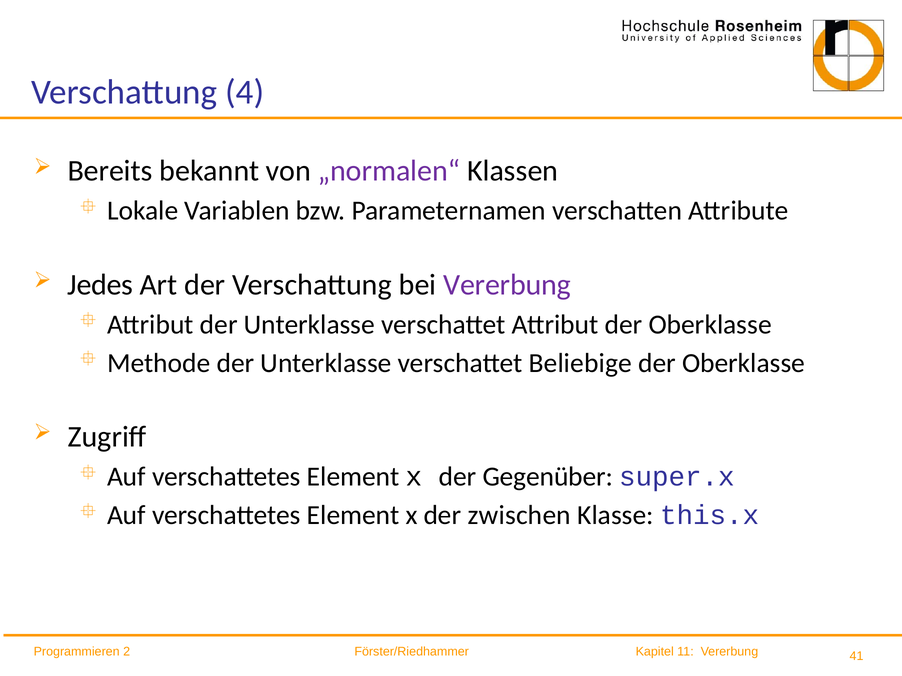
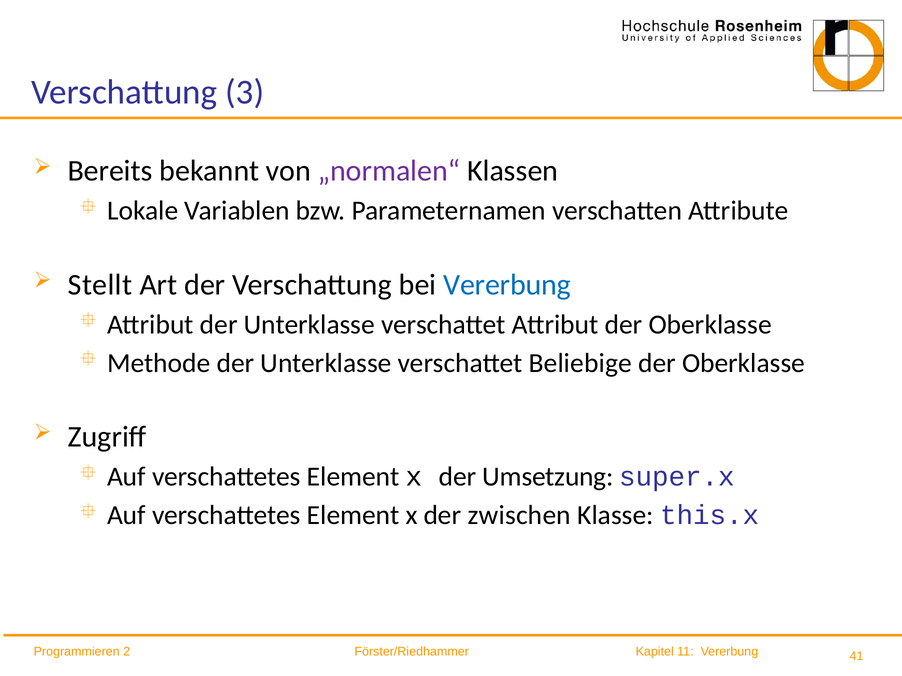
4: 4 -> 3
Jedes: Jedes -> Stellt
Vererbung at (507, 285) colour: purple -> blue
Gegenüber: Gegenüber -> Umsetzung
